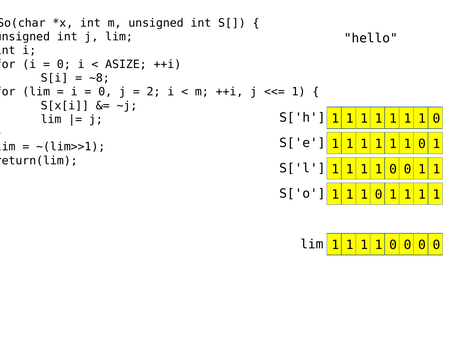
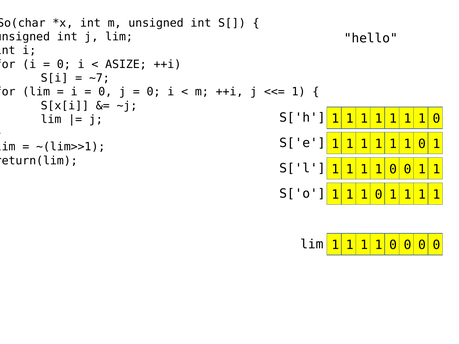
~8: ~8 -> ~7
2 at (154, 92): 2 -> 0
